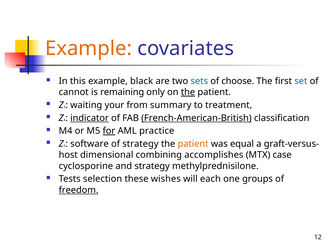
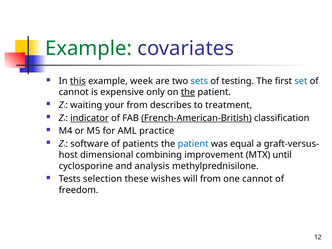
Example at (89, 48) colour: orange -> green
this underline: none -> present
black: black -> week
choose: choose -> testing
remaining: remaining -> expensive
summary: summary -> describes
for underline: present -> none
of strategy: strategy -> patients
patient at (193, 144) colour: orange -> blue
accomplishes: accomplishes -> improvement
case: case -> until
and strategy: strategy -> analysis
will each: each -> from
one groups: groups -> cannot
freedom underline: present -> none
